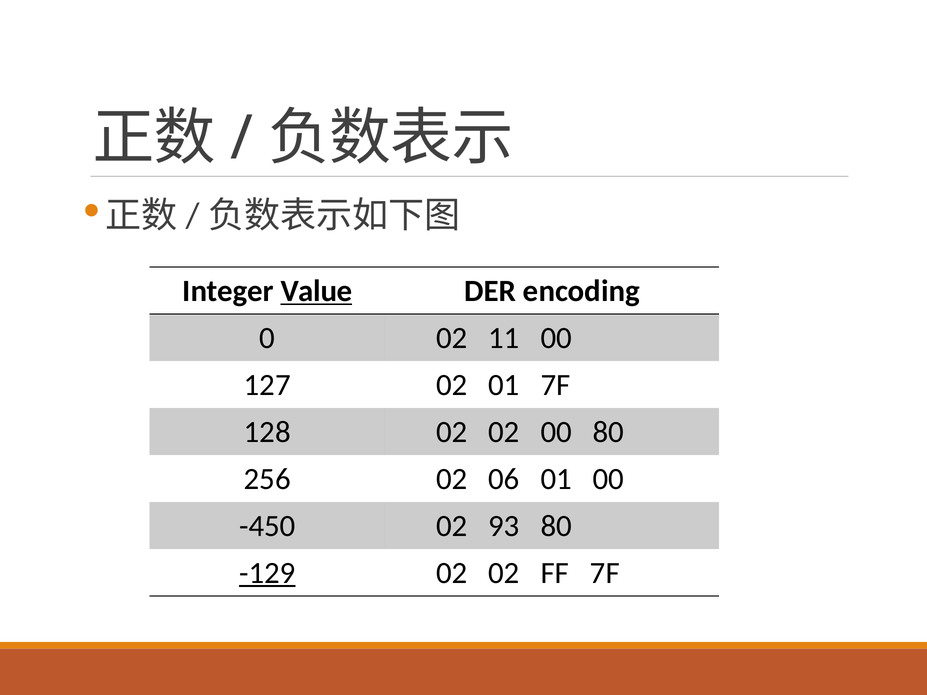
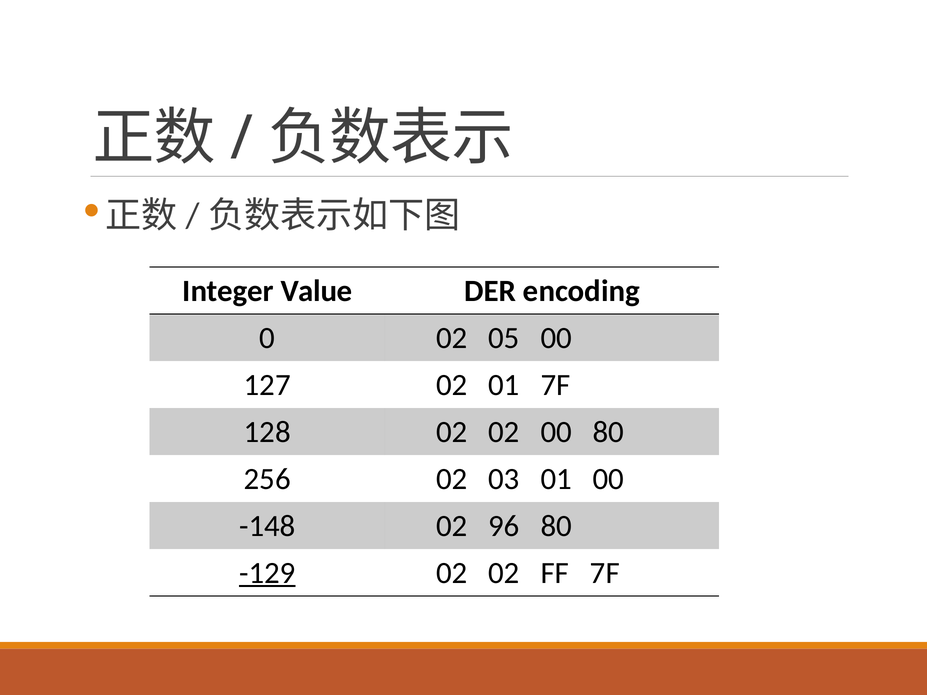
Value underline: present -> none
11: 11 -> 05
06: 06 -> 03
-450: -450 -> -148
93: 93 -> 96
